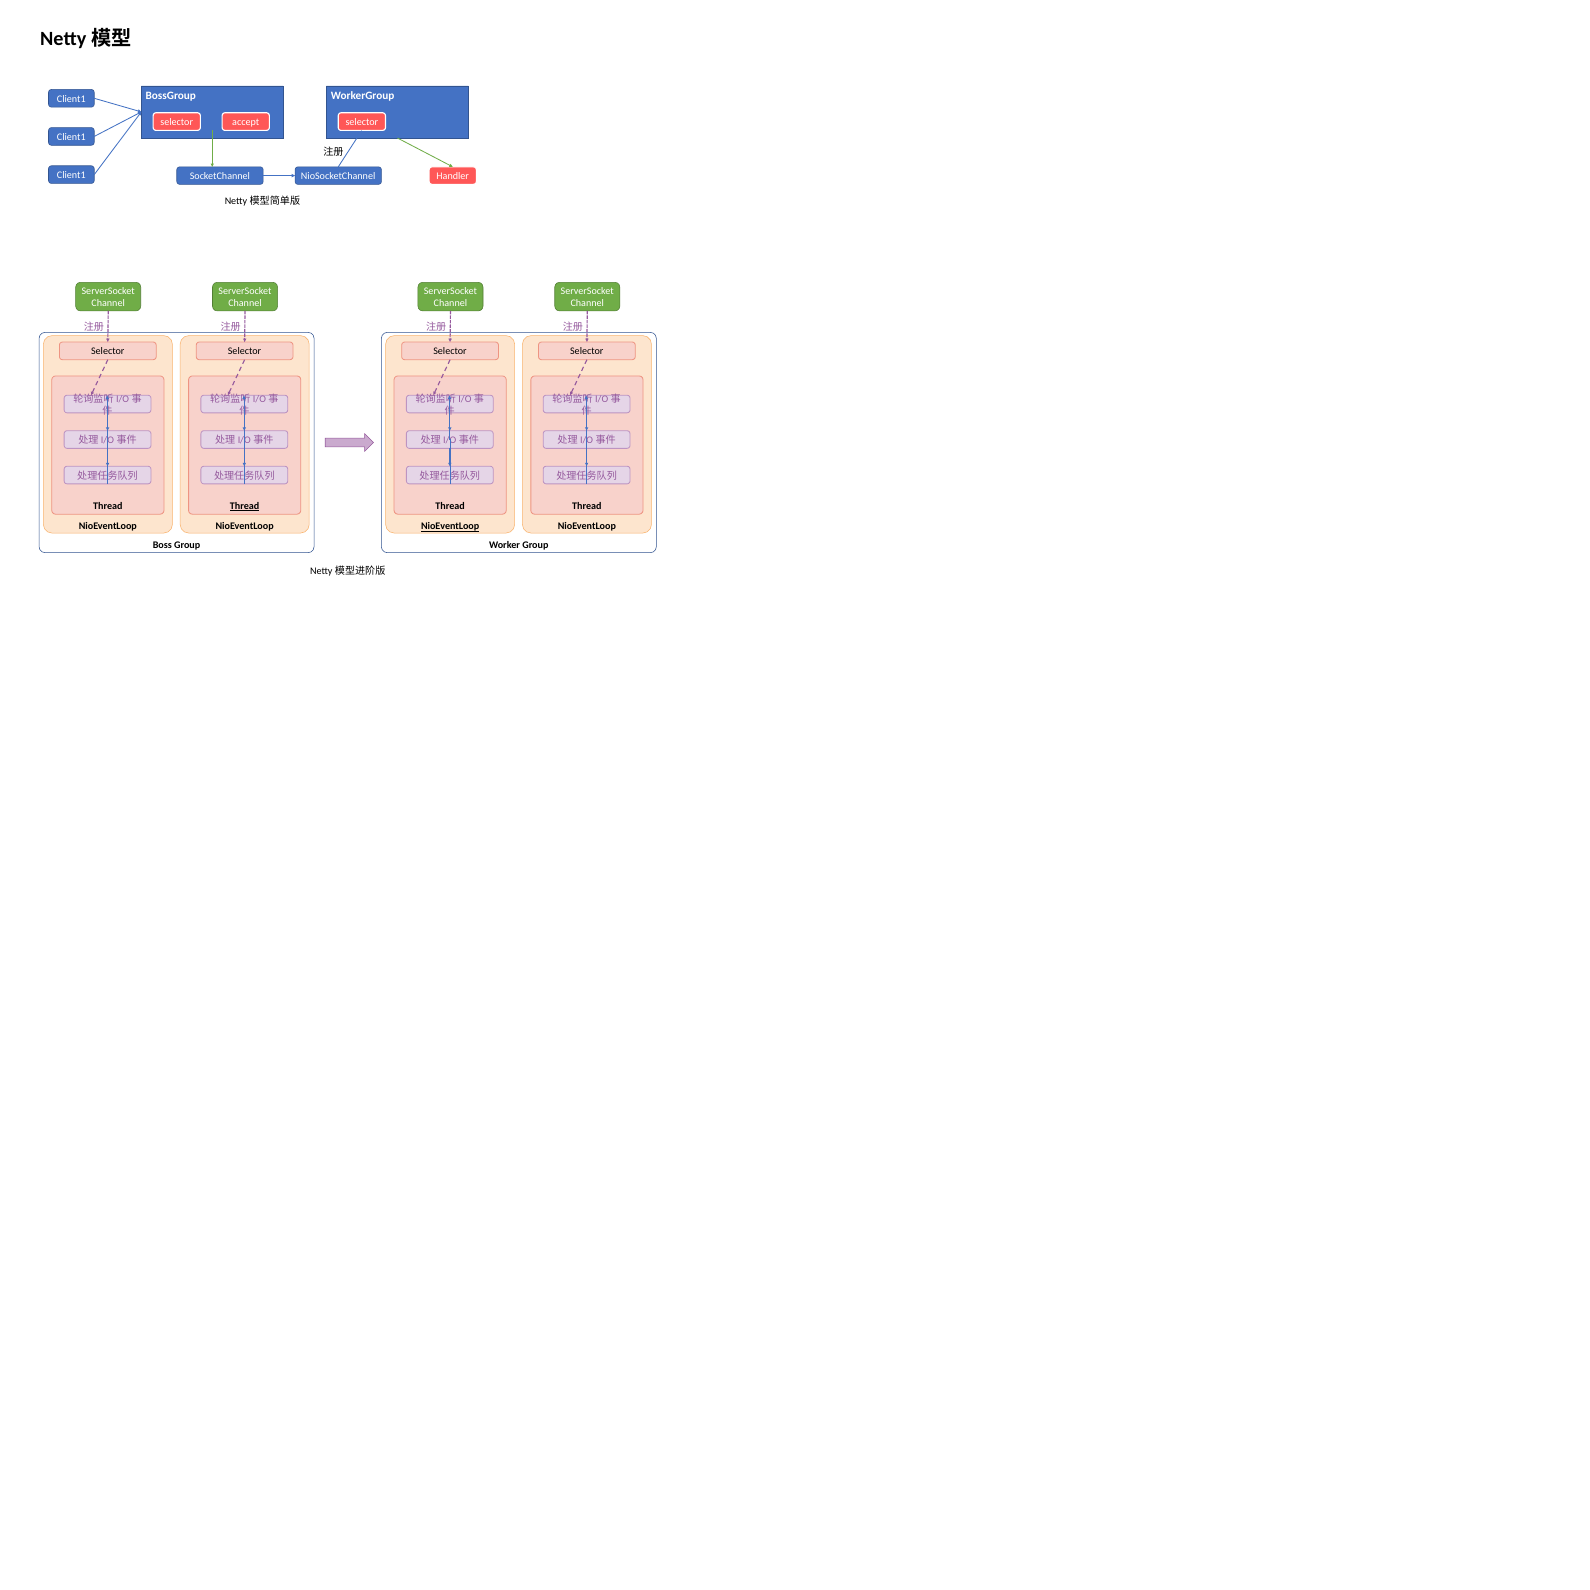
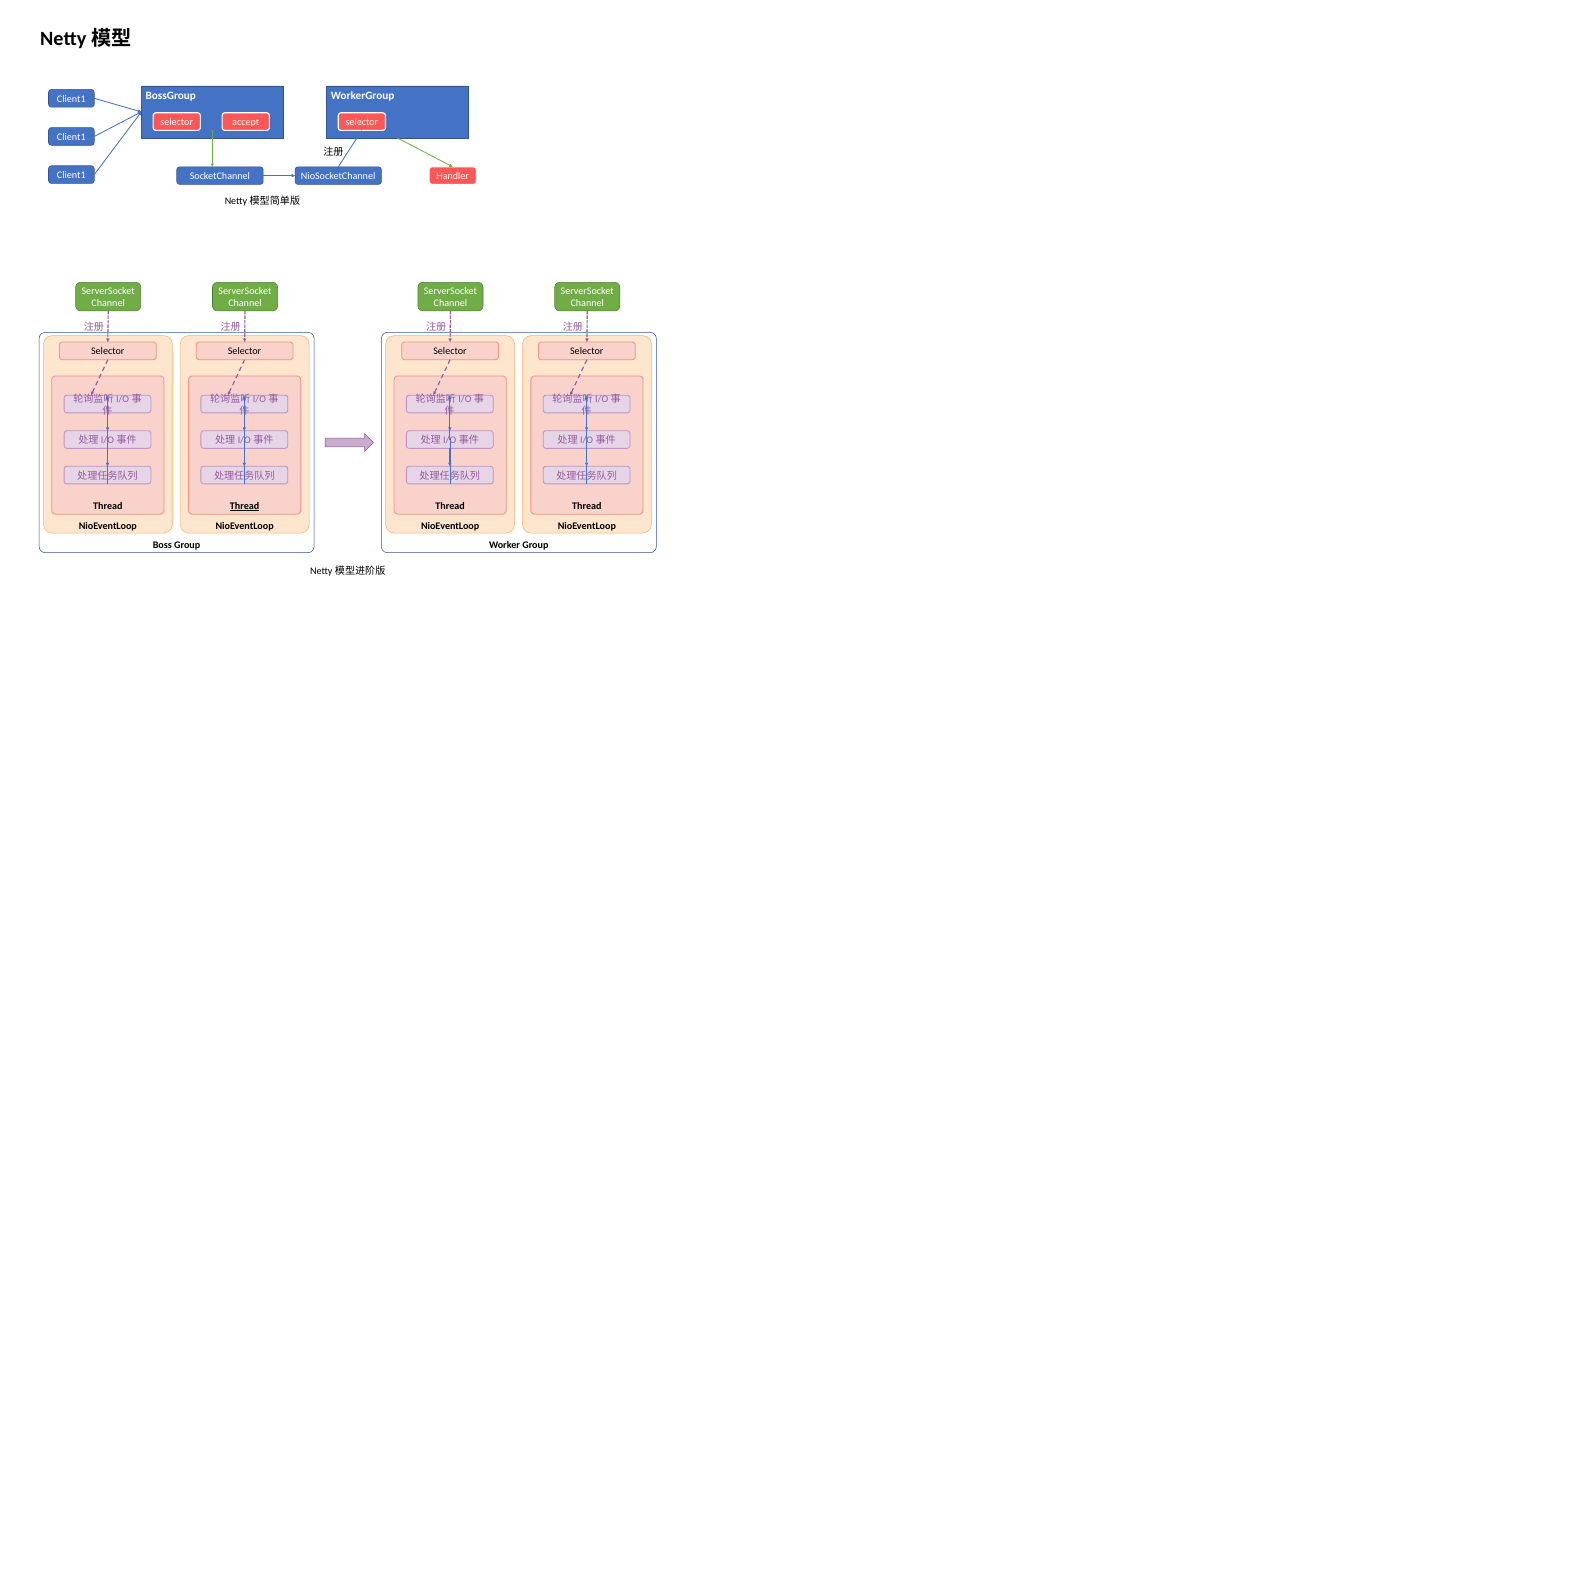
NioEventLoop at (450, 527) underline: present -> none
